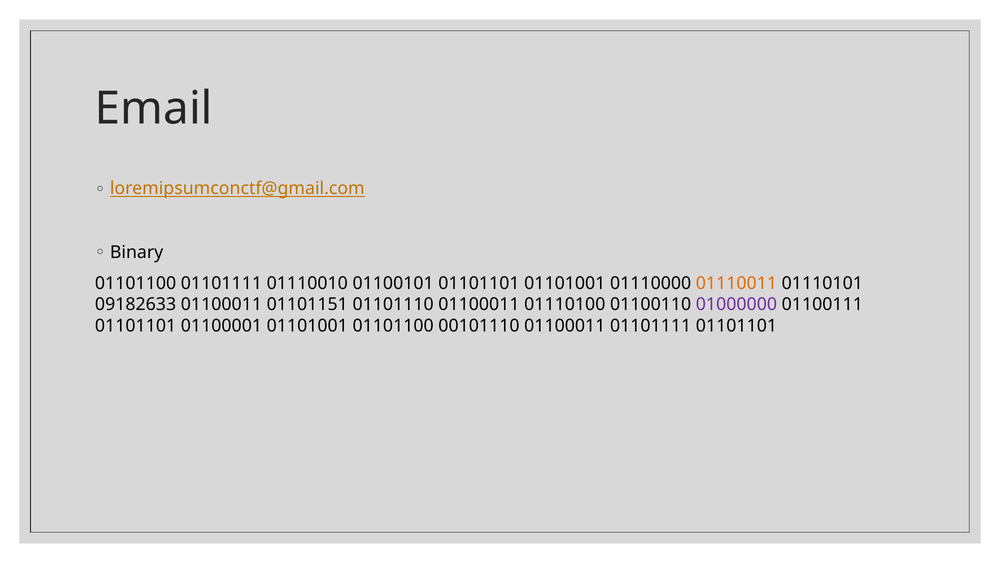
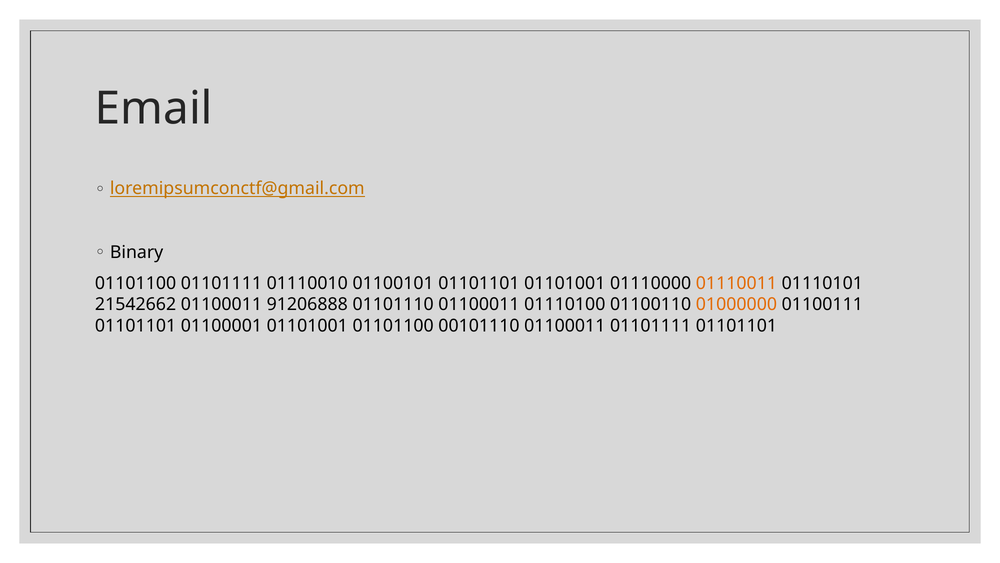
09182633: 09182633 -> 21542662
01101151: 01101151 -> 91206888
01000000 colour: purple -> orange
